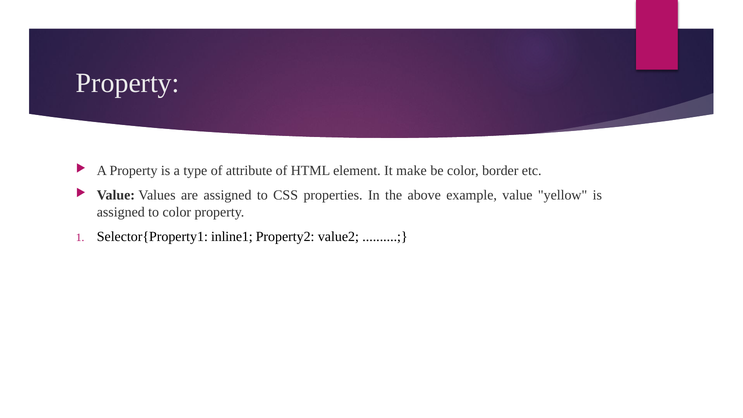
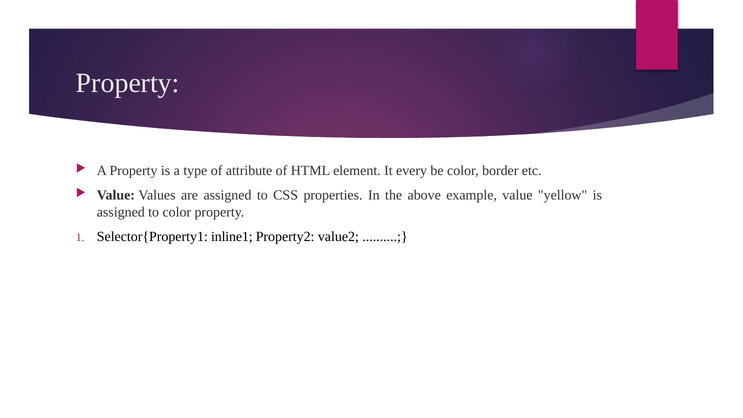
make: make -> every
